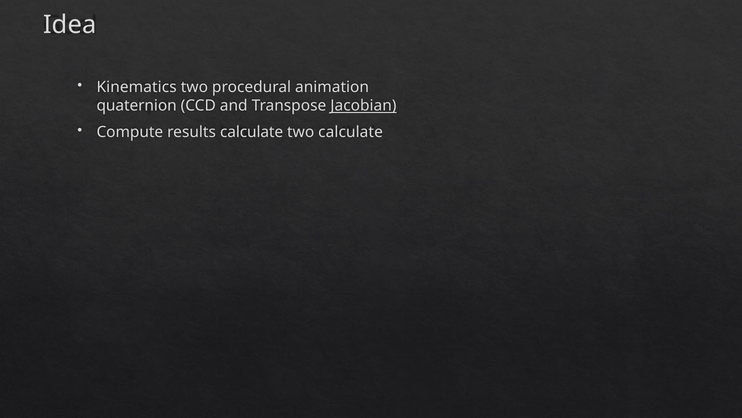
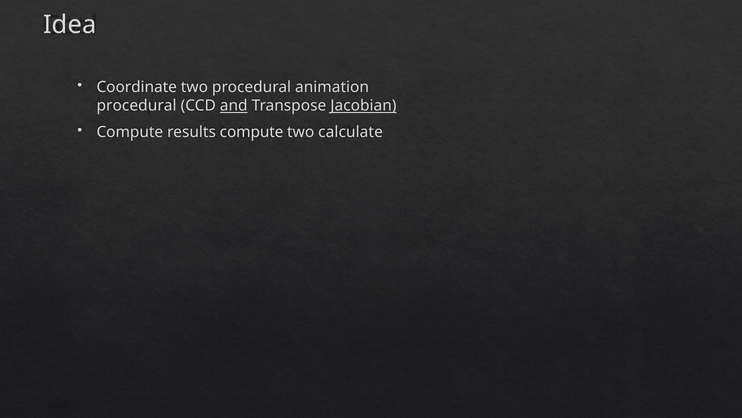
Kinematics: Kinematics -> Coordinate
quaternion at (137, 106): quaternion -> procedural
and underline: none -> present
results calculate: calculate -> compute
